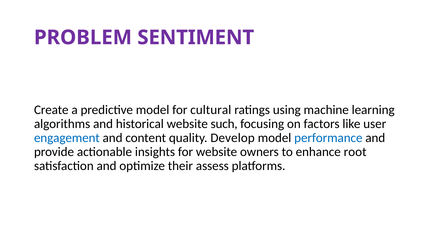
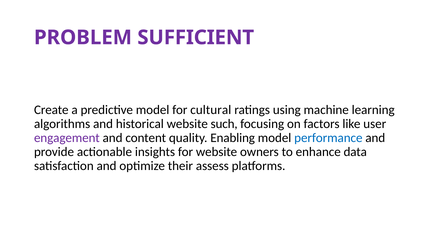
SENTIMENT: SENTIMENT -> SUFFICIENT
engagement colour: blue -> purple
Develop: Develop -> Enabling
root: root -> data
